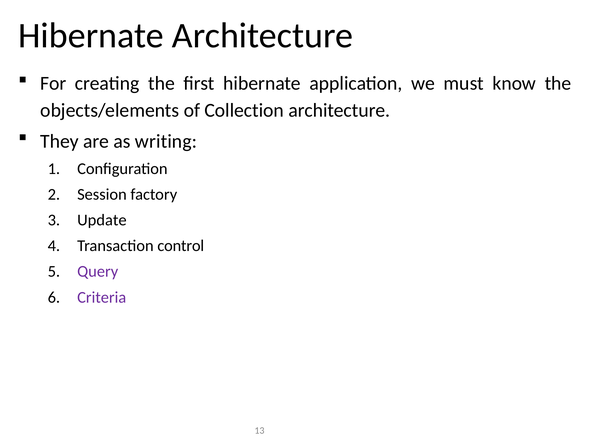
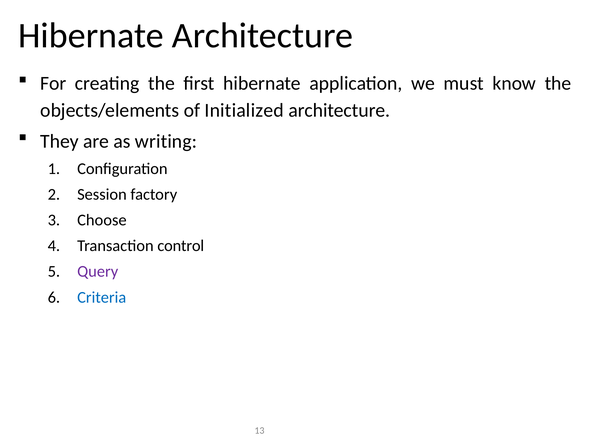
Collection: Collection -> Initialized
Update: Update -> Choose
Criteria colour: purple -> blue
